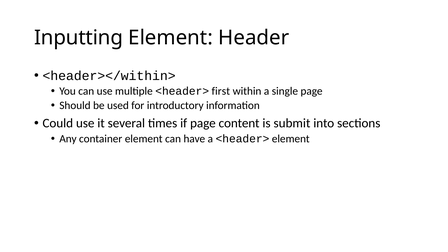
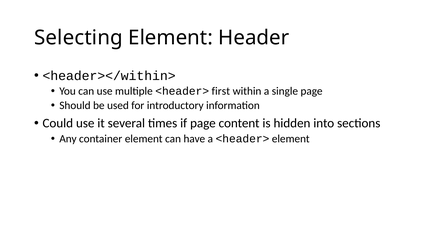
Inputting: Inputting -> Selecting
submit: submit -> hidden
